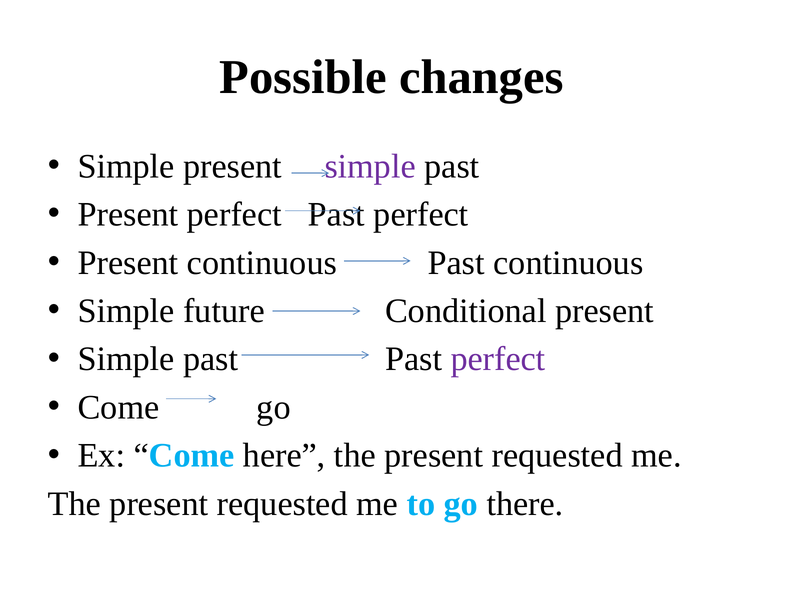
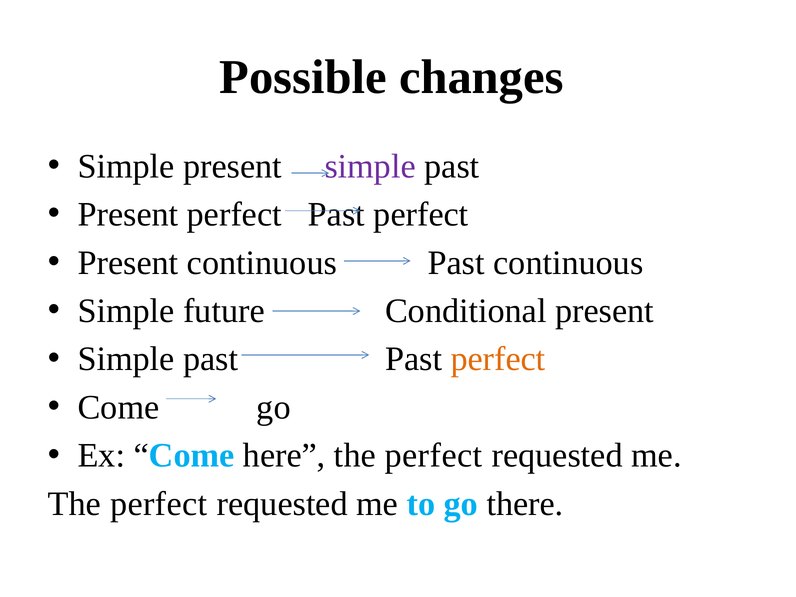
perfect at (498, 359) colour: purple -> orange
here the present: present -> perfect
present at (159, 504): present -> perfect
